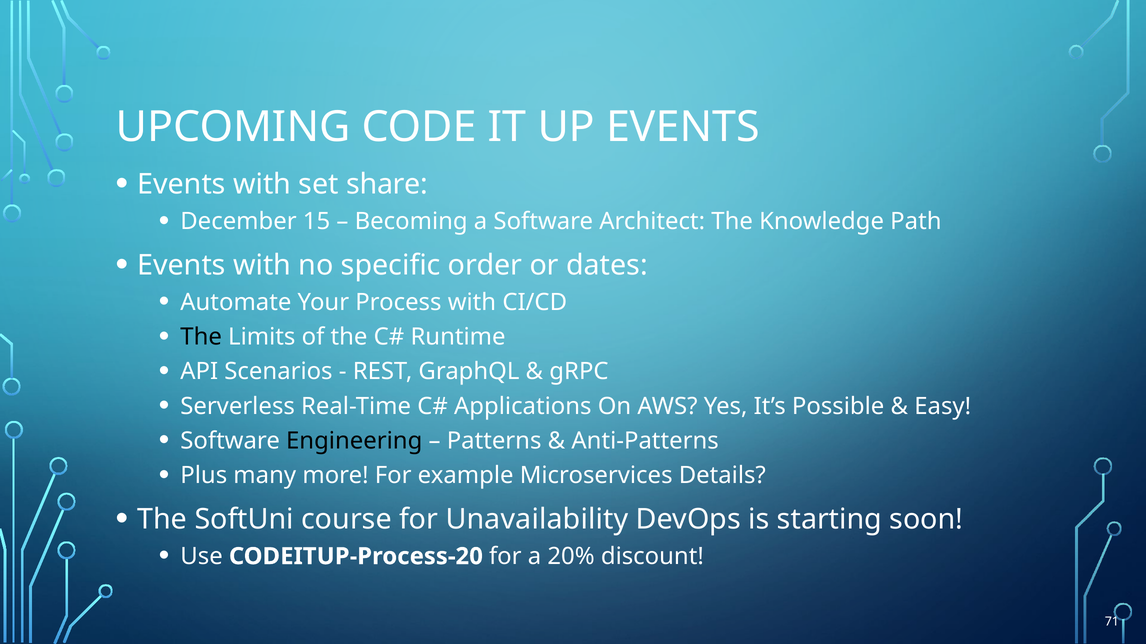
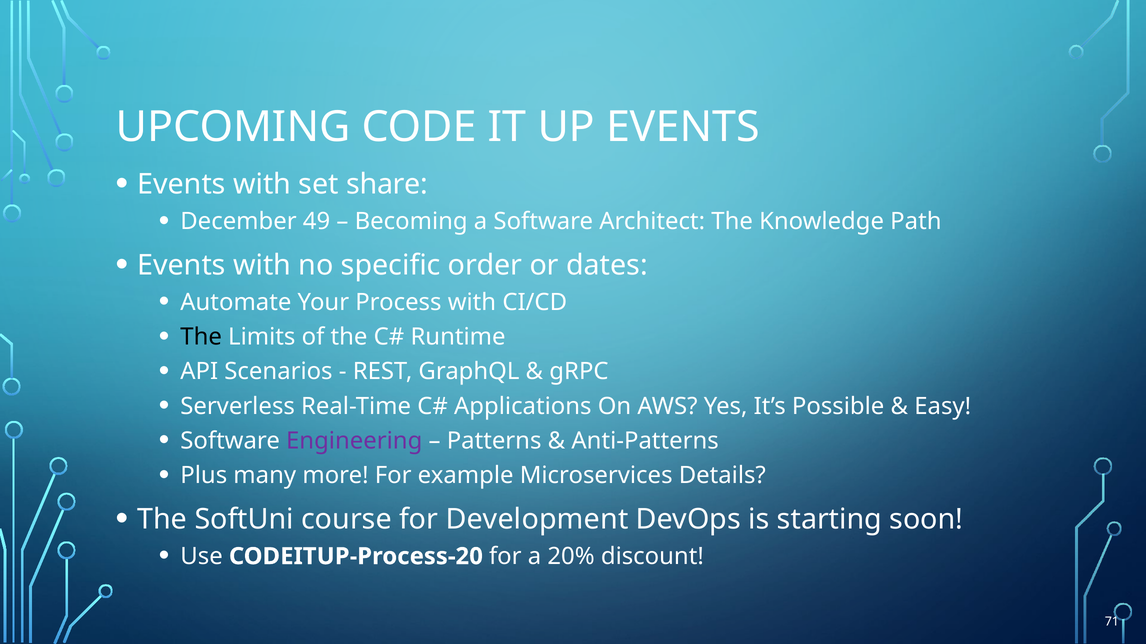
15: 15 -> 49
Engineering colour: black -> purple
Unavailability: Unavailability -> Development
